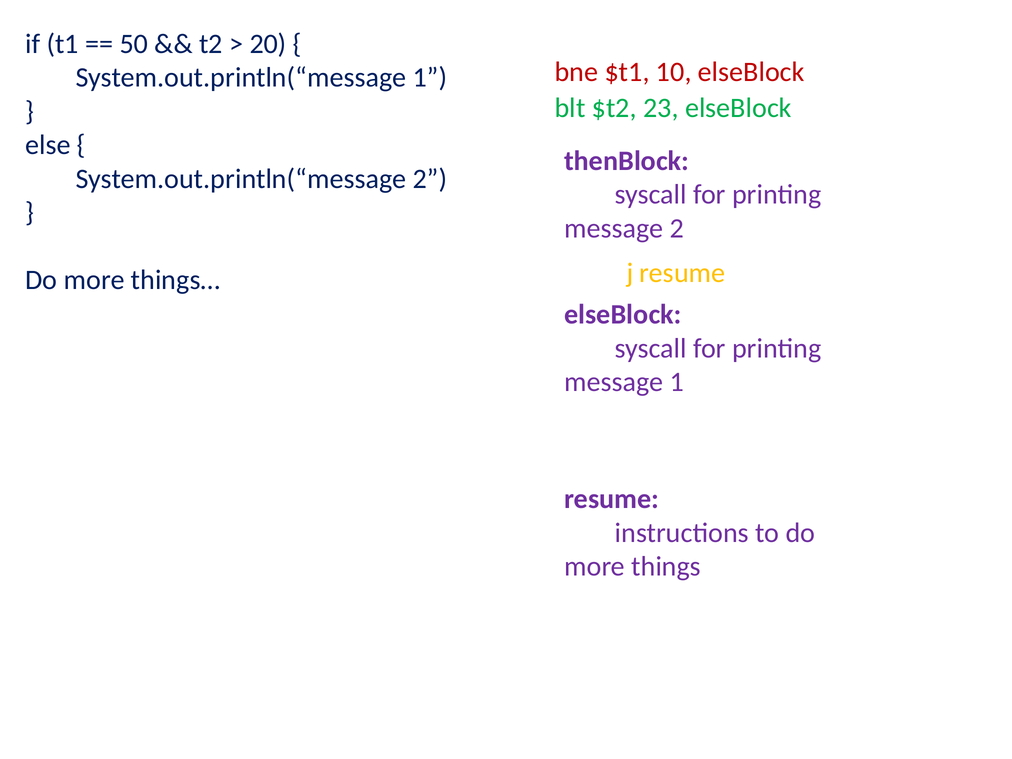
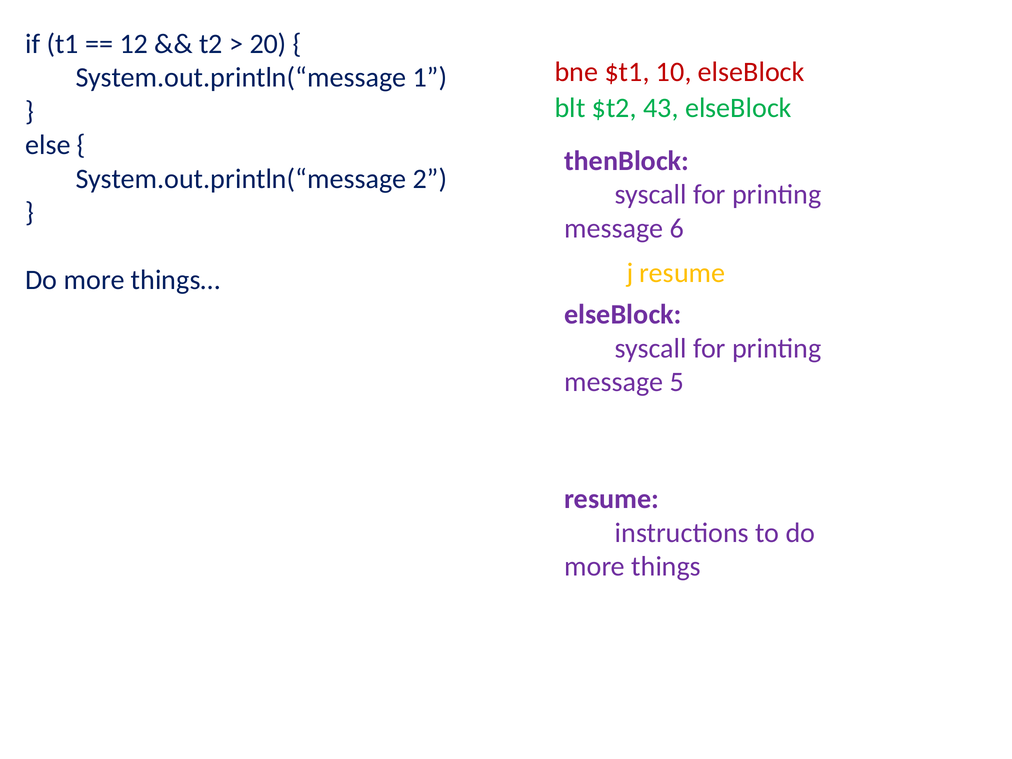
50: 50 -> 12
23: 23 -> 43
message 2: 2 -> 6
message 1: 1 -> 5
